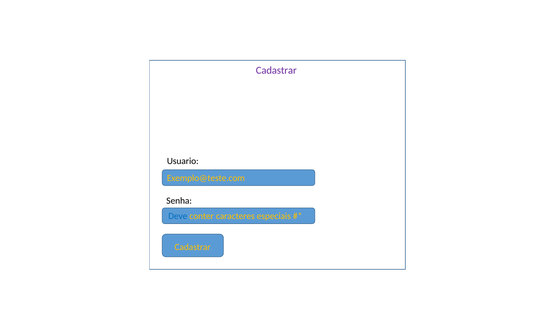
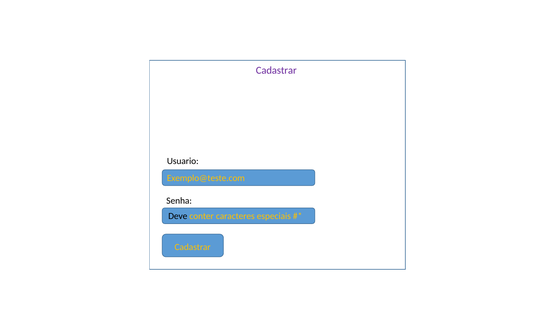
Deve colour: blue -> black
